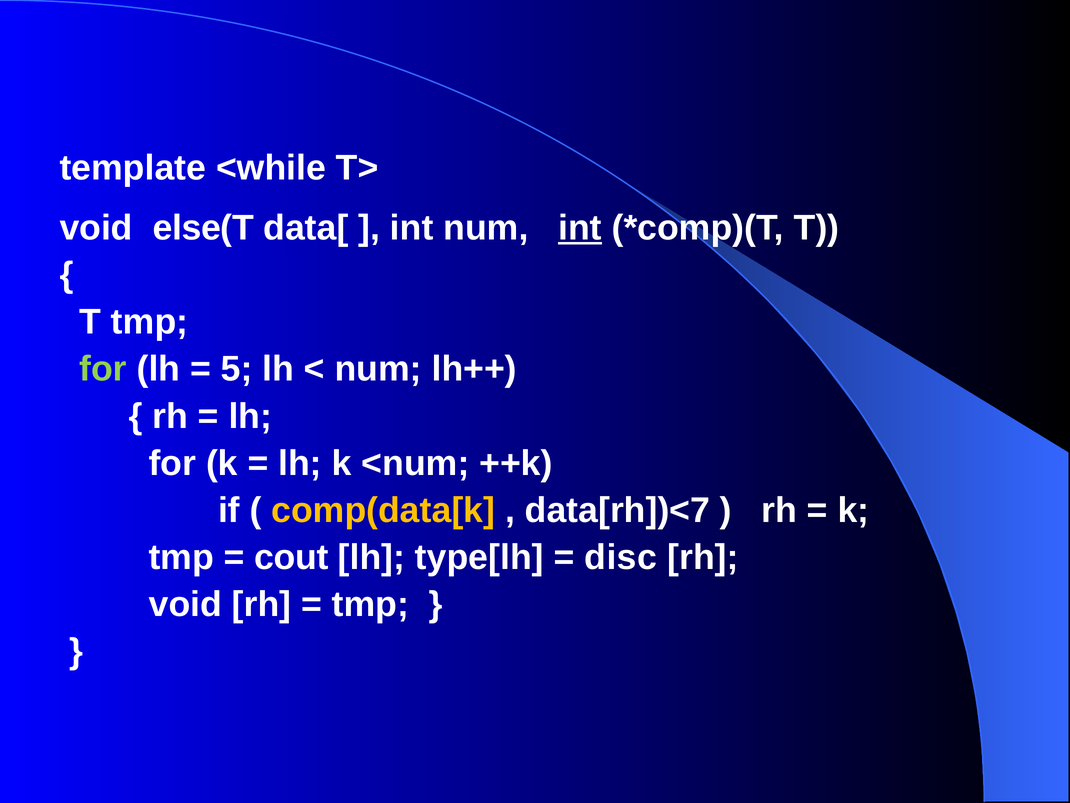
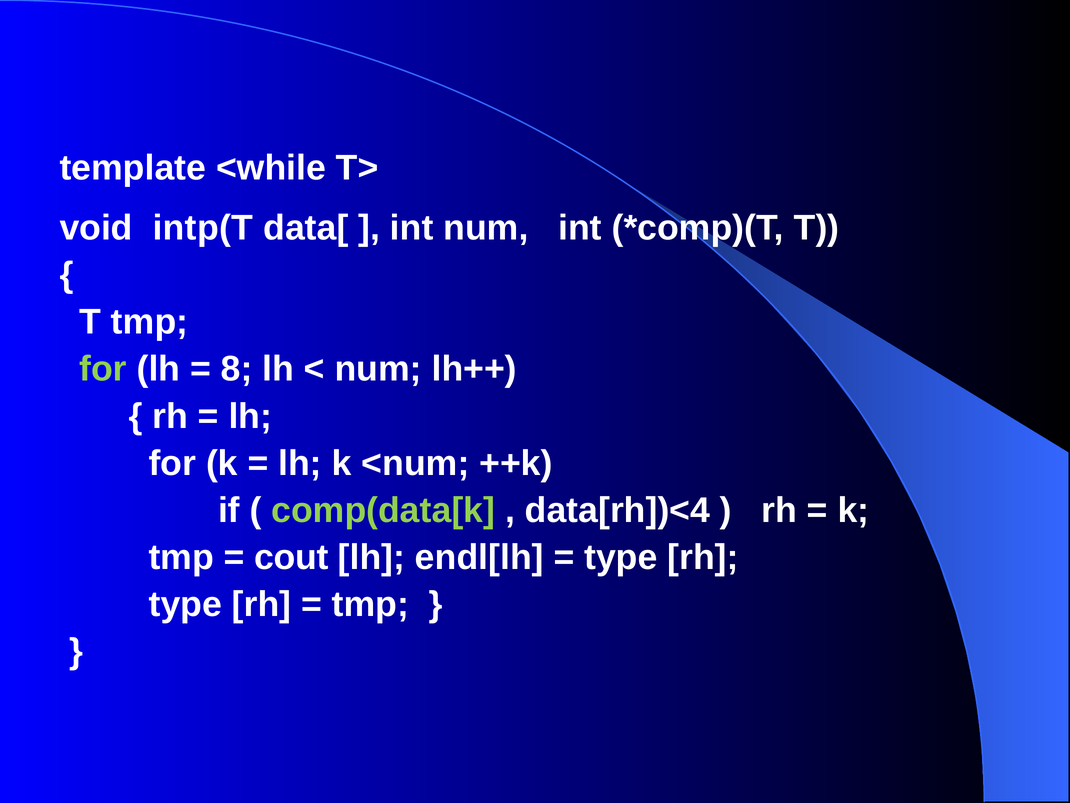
else(T: else(T -> intp(T
int at (580, 228) underline: present -> none
5: 5 -> 8
comp(data[k colour: yellow -> light green
data[rh])<7: data[rh])<7 -> data[rh])<4
type[lh: type[lh -> endl[lh
disc at (621, 557): disc -> type
void at (185, 604): void -> type
